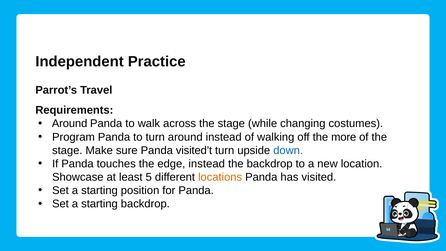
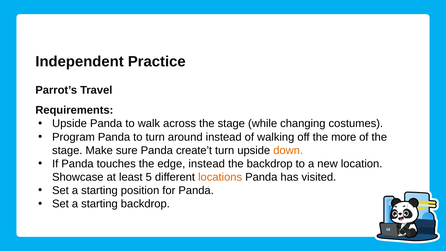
Around at (70, 124): Around -> Upside
visited’t: visited’t -> create’t
down colour: blue -> orange
